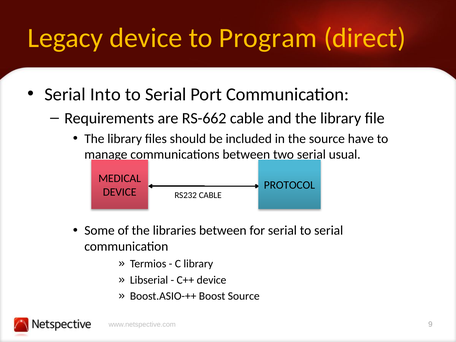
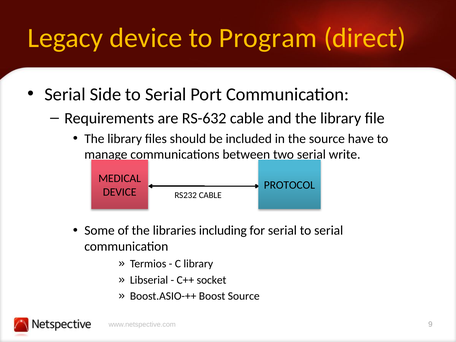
Into: Into -> Side
RS-662: RS-662 -> RS-632
usual: usual -> write
libraries between: between -> including
C++ device: device -> socket
